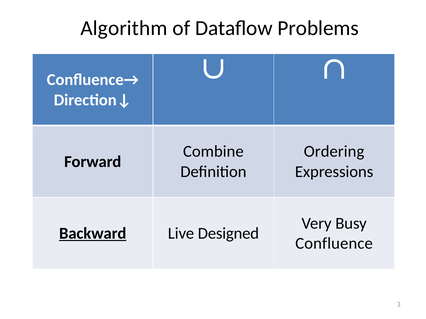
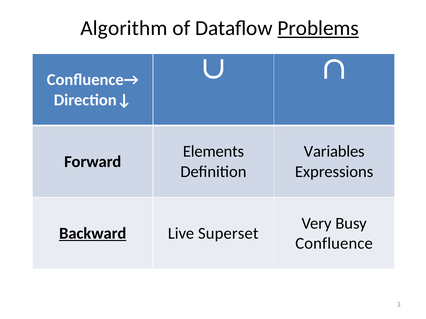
Problems underline: none -> present
Combine: Combine -> Elements
Ordering: Ordering -> Variables
Designed: Designed -> Superset
